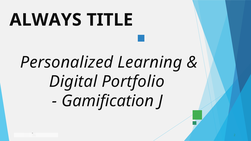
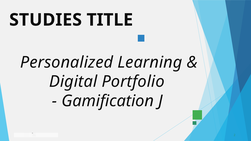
ALWAYS: ALWAYS -> STUDIES
